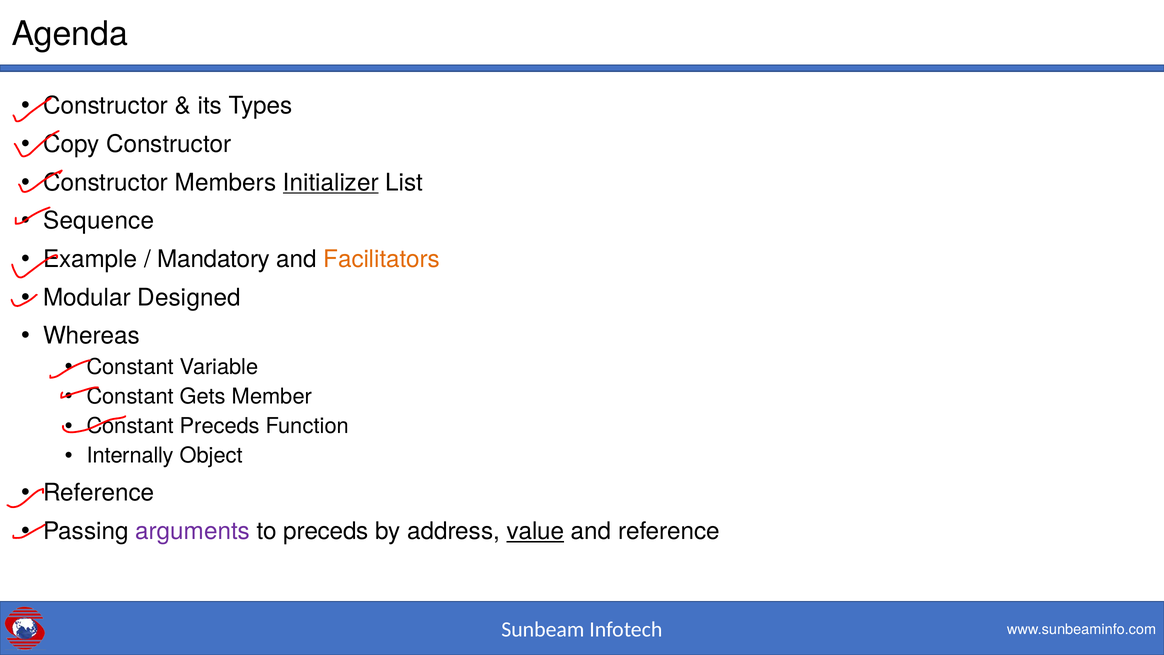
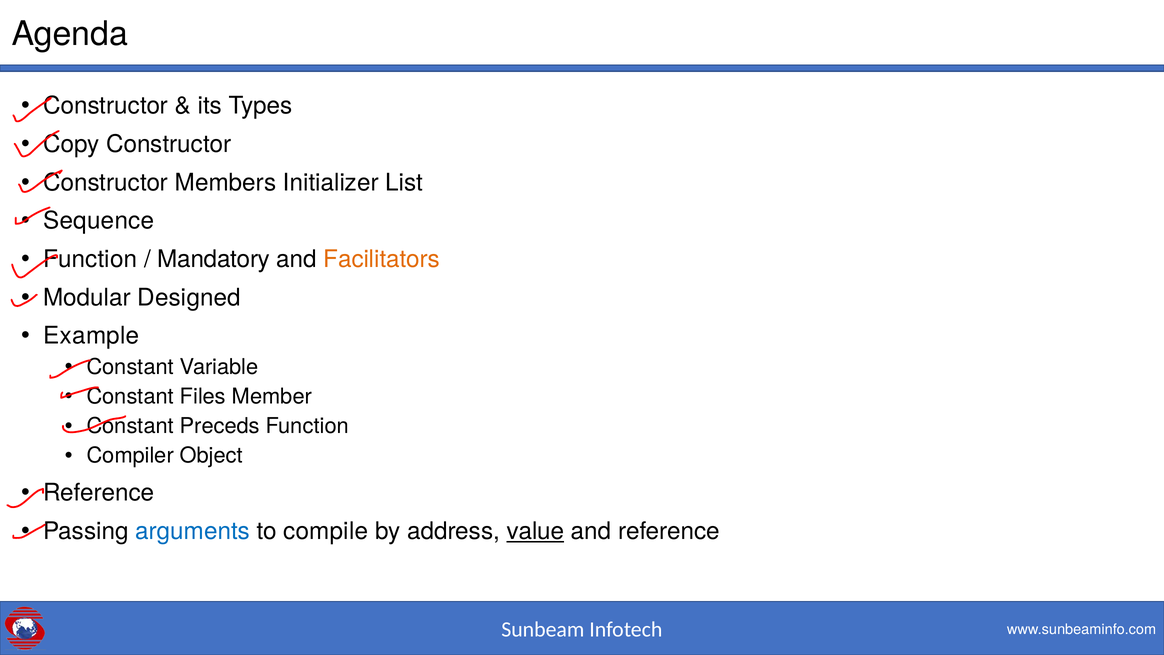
Initializer underline: present -> none
Example at (90, 259): Example -> Function
Whereas: Whereas -> Example
Gets: Gets -> Files
Internally: Internally -> Compiler
arguments colour: purple -> blue
to preceds: preceds -> compile
